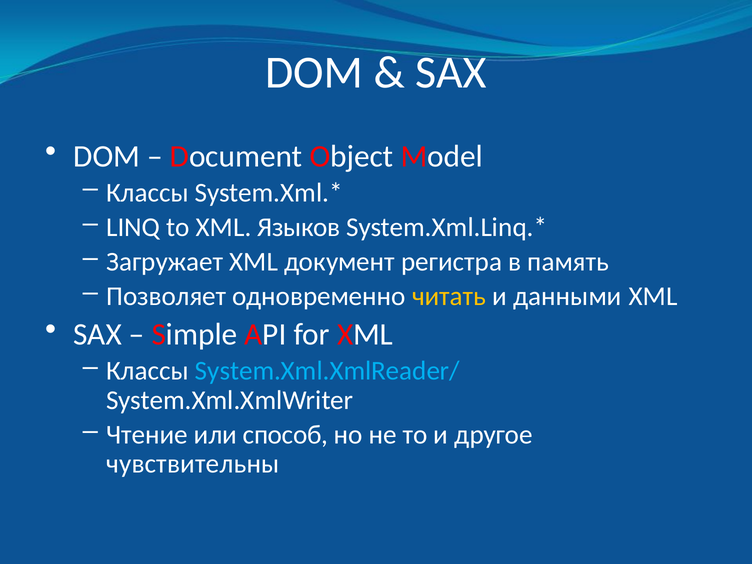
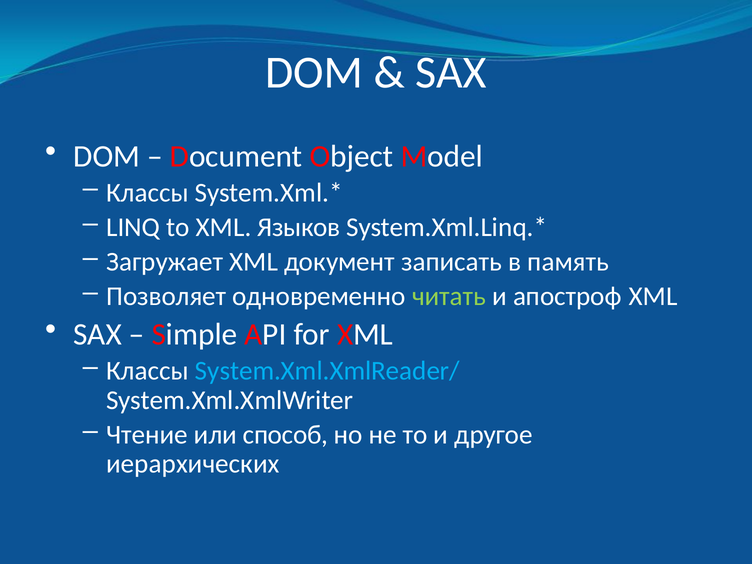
регистра: регистра -> записать
читать colour: yellow -> light green
данными: данными -> апостроф
чувствительны: чувствительны -> иерархических
